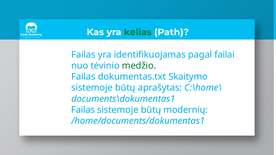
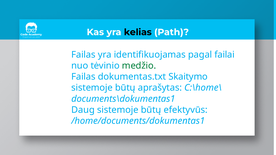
kelias colour: green -> black
Failas at (83, 110): Failas -> Daug
modernių: modernių -> efektyvūs
